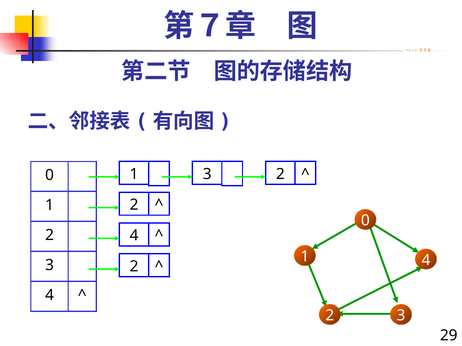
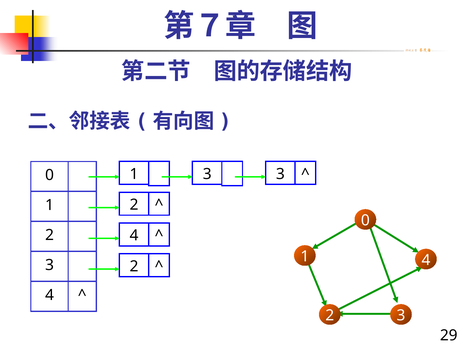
2 at (280, 174): 2 -> 3
